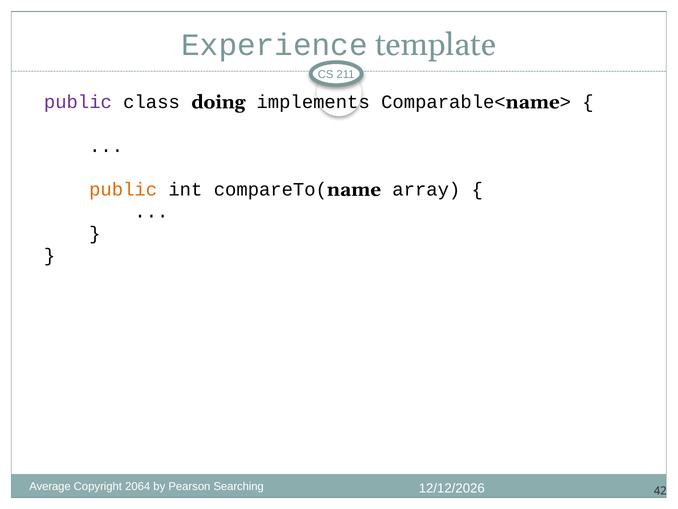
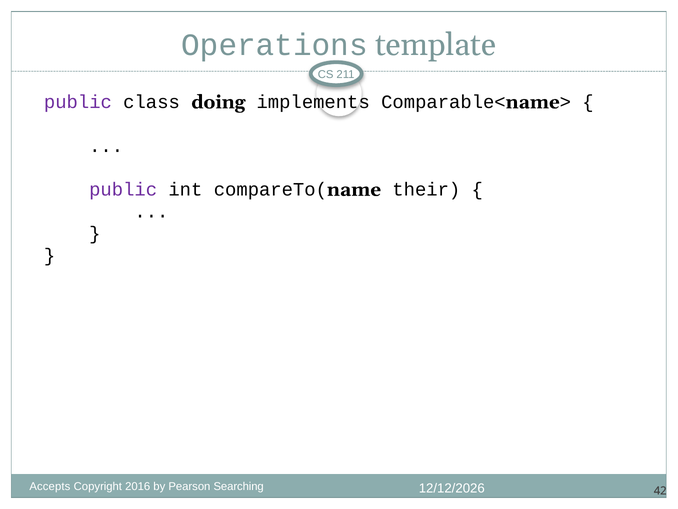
Experience: Experience -> Operations
public at (123, 189) colour: orange -> purple
array: array -> their
Average: Average -> Accepts
2064: 2064 -> 2016
